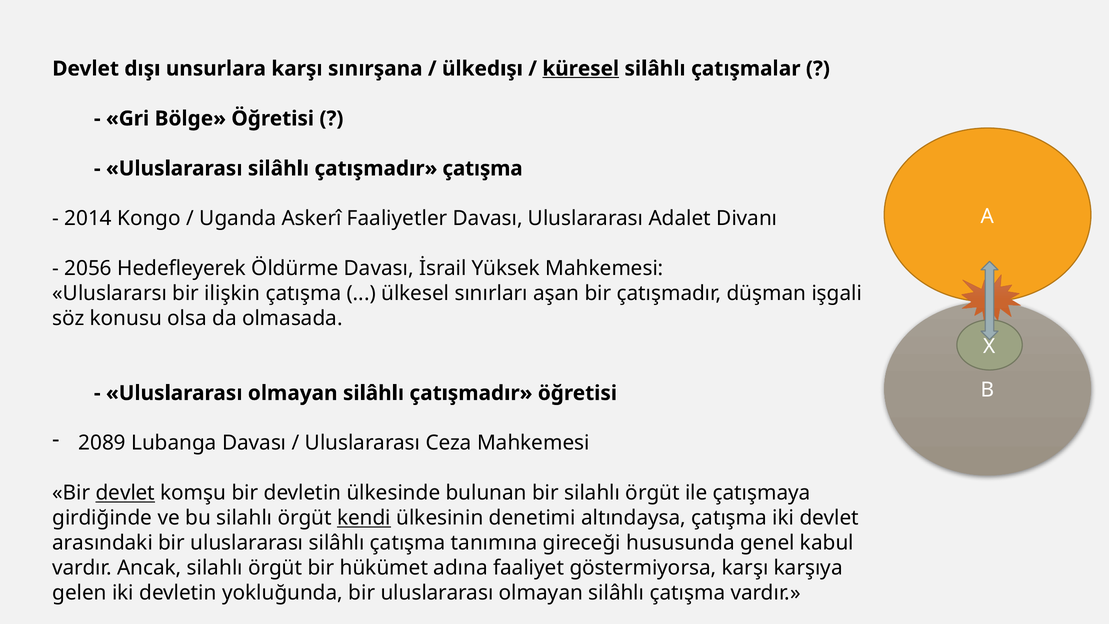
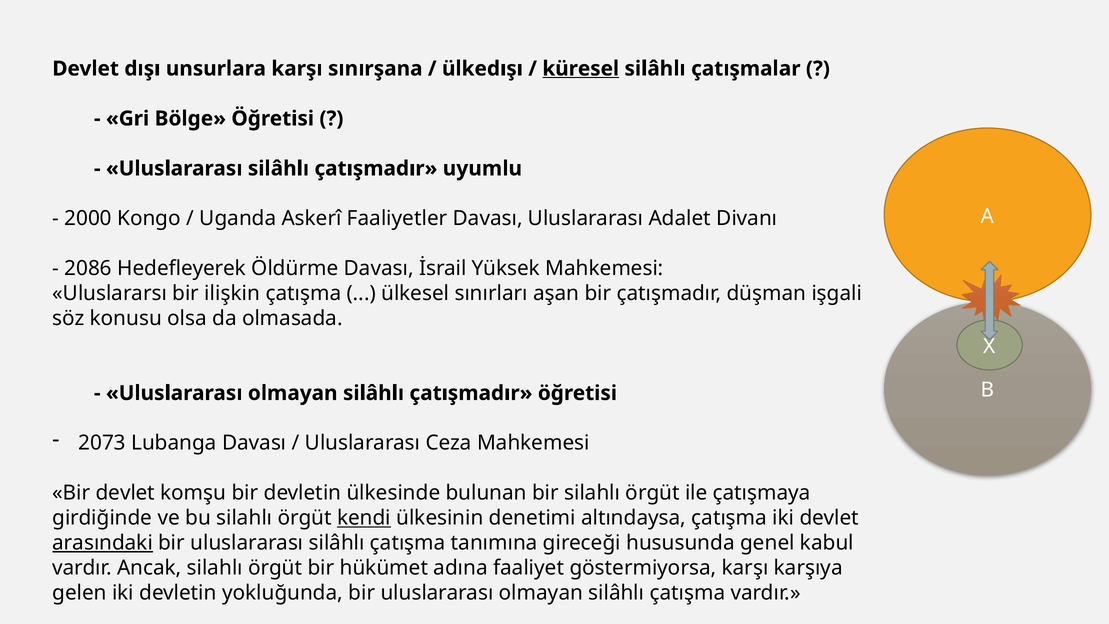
çatışmadır çatışma: çatışma -> uyumlu
2014: 2014 -> 2000
2056: 2056 -> 2086
2089: 2089 -> 2073
devlet at (125, 493) underline: present -> none
arasındaki underline: none -> present
